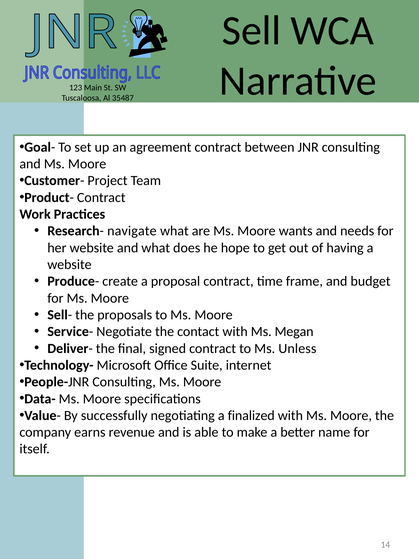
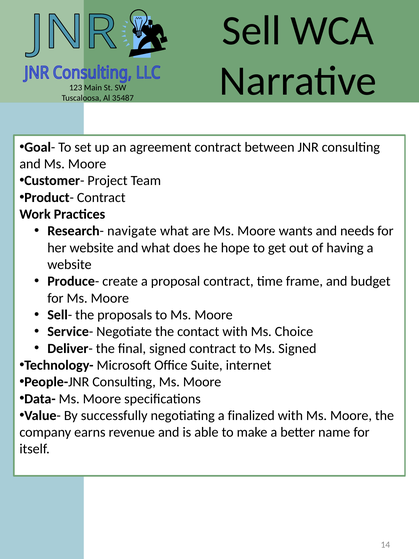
Megan: Megan -> Choice
Ms Unless: Unless -> Signed
